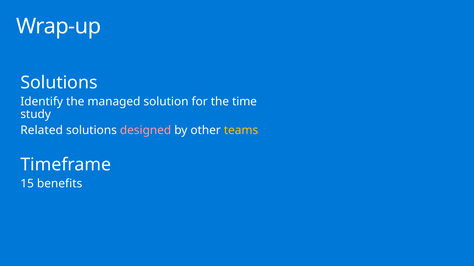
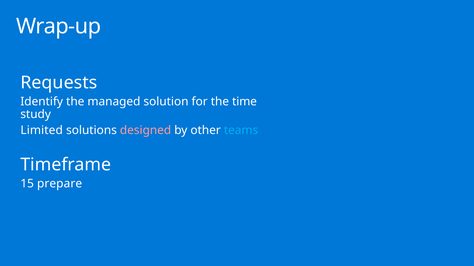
Solutions at (59, 83): Solutions -> Requests
Related: Related -> Limited
teams colour: yellow -> light blue
benefits: benefits -> prepare
